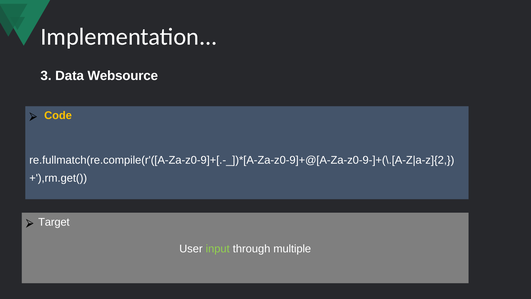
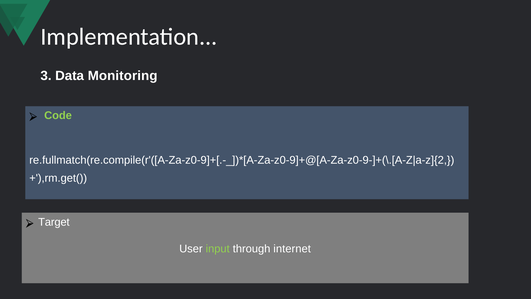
Websource: Websource -> Monitoring
Code colour: yellow -> light green
multiple: multiple -> internet
